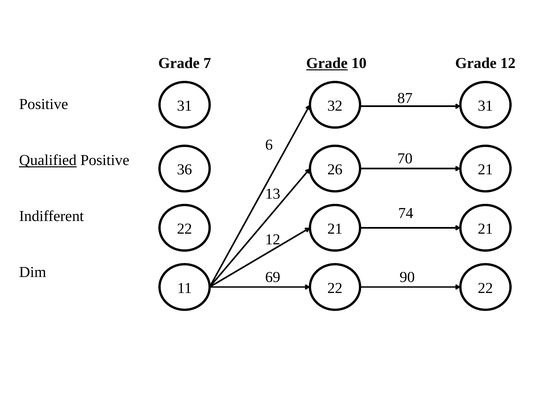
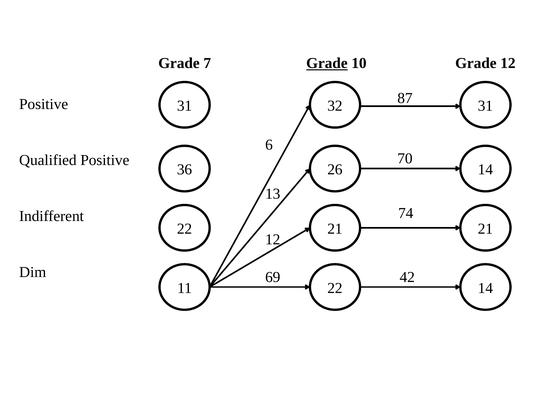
Qualified underline: present -> none
26 21: 21 -> 14
90: 90 -> 42
22 22: 22 -> 14
